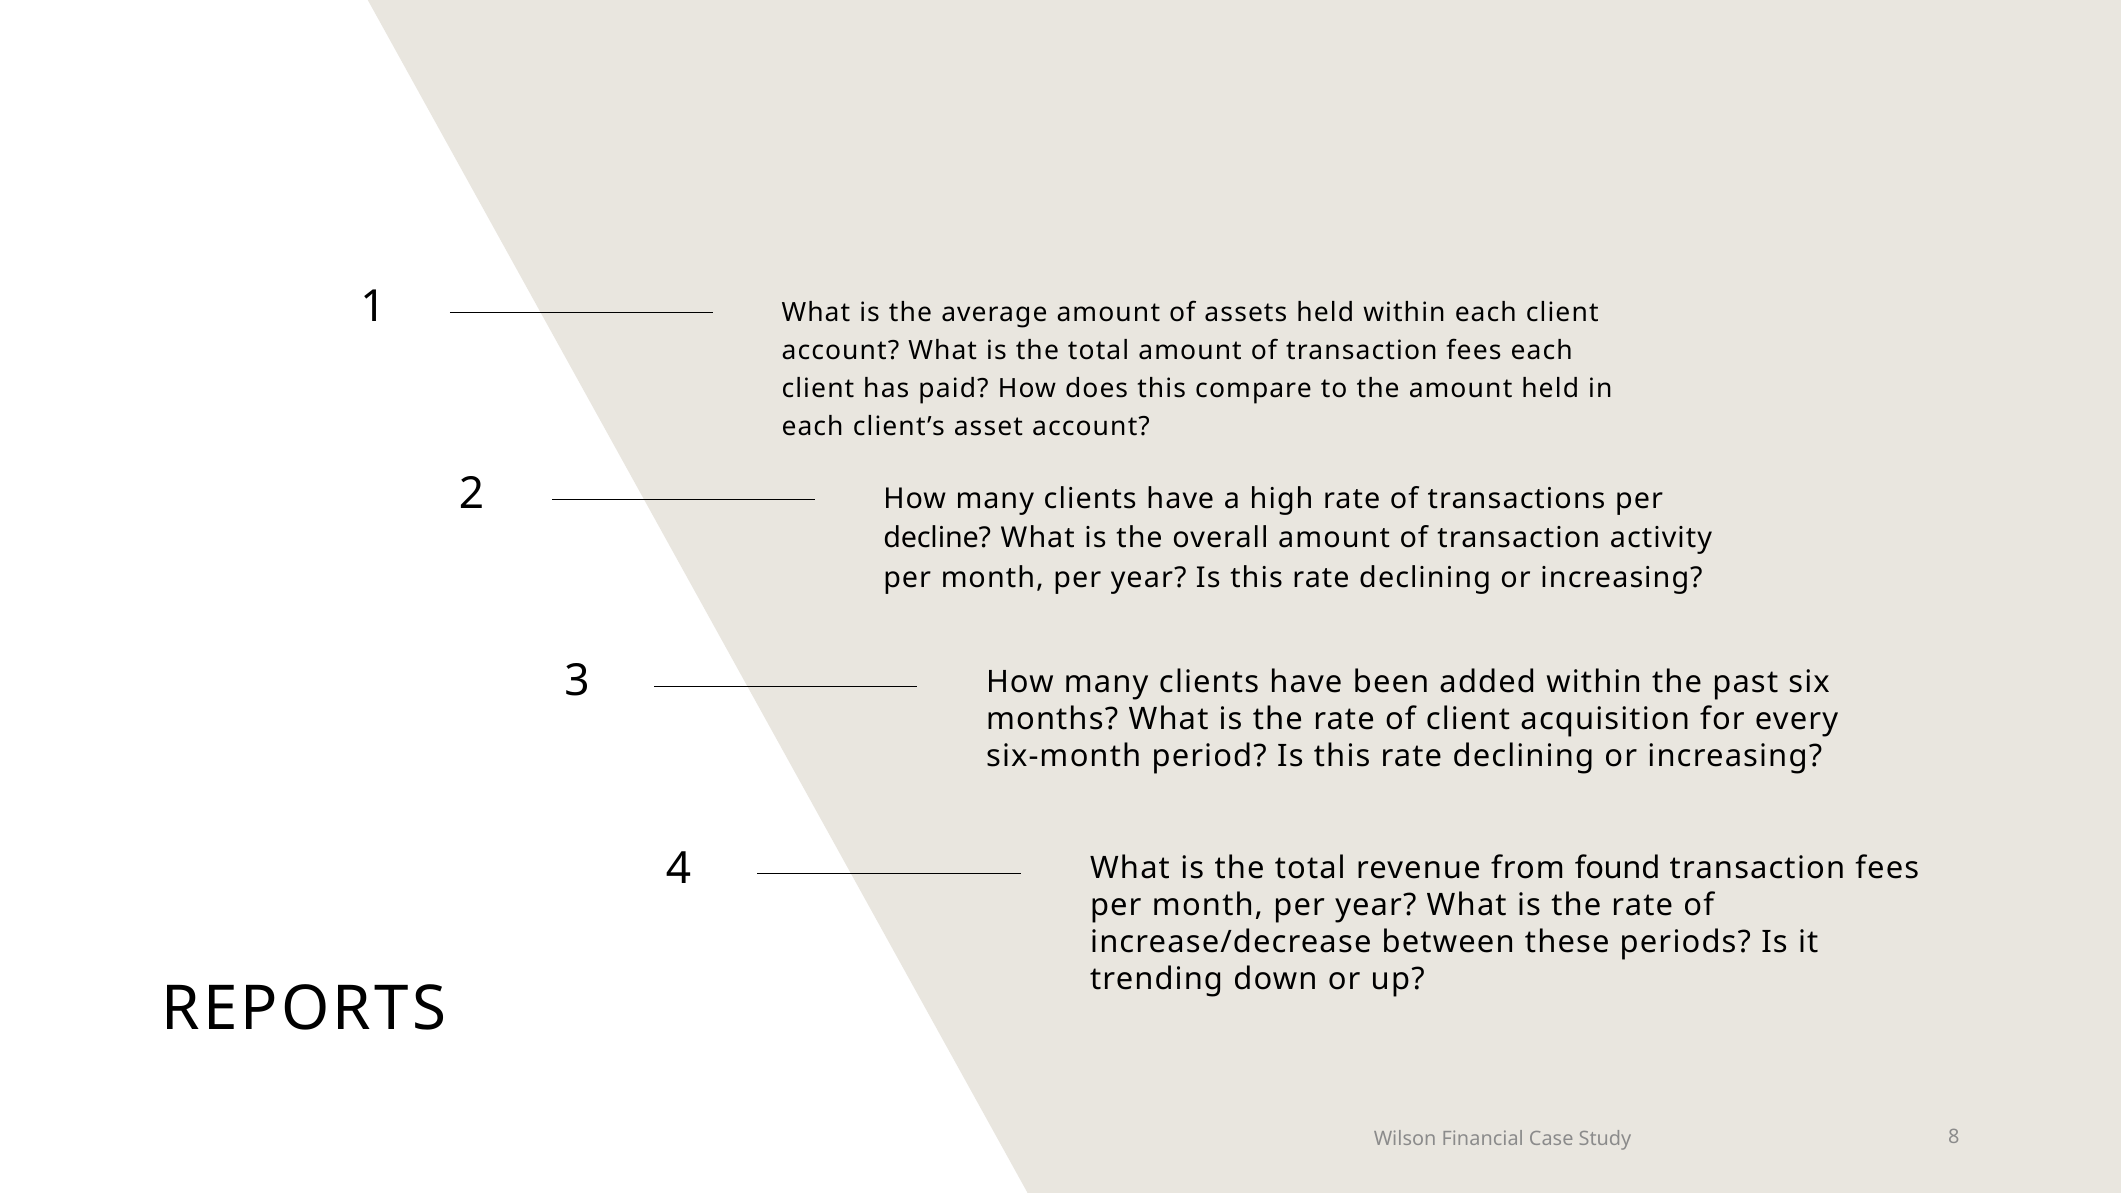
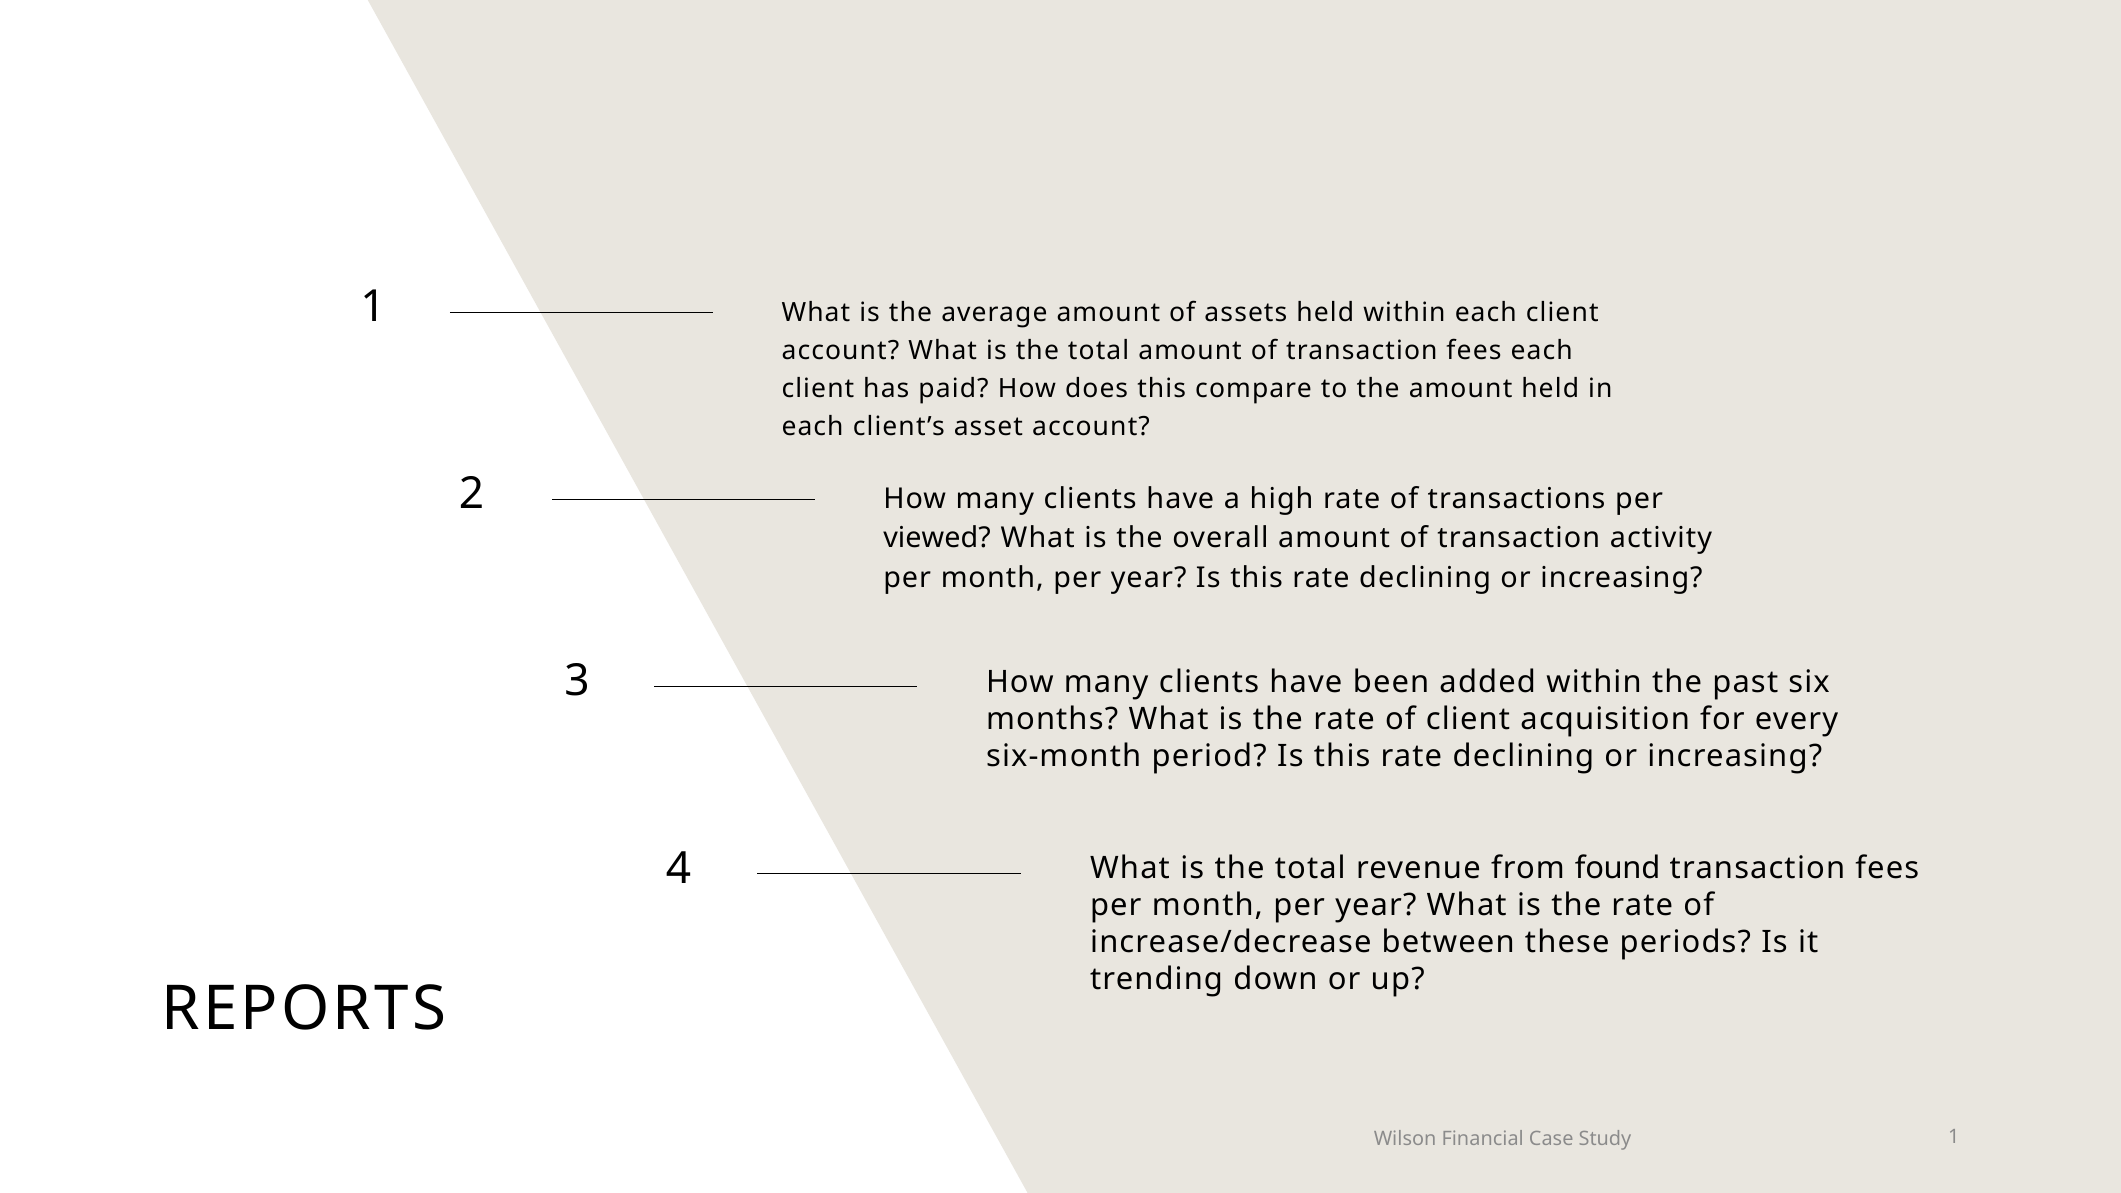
decline: decline -> viewed
Study 8: 8 -> 1
